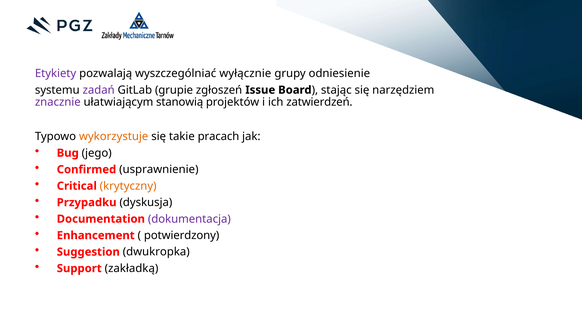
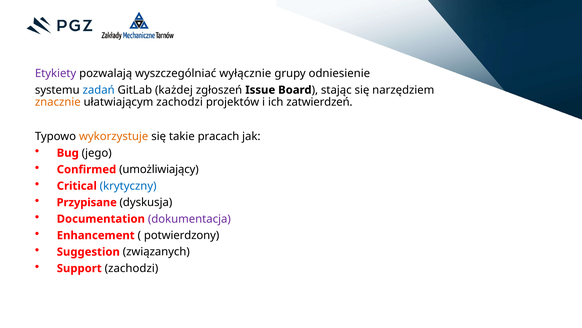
zadań colour: purple -> blue
grupie: grupie -> każdej
znacznie colour: purple -> orange
ułatwiającym stanowią: stanowią -> zachodzi
usprawnienie: usprawnienie -> umożliwiający
krytyczny colour: orange -> blue
Przypadku: Przypadku -> Przypisane
dwukropka: dwukropka -> związanych
Support zakładką: zakładką -> zachodzi
